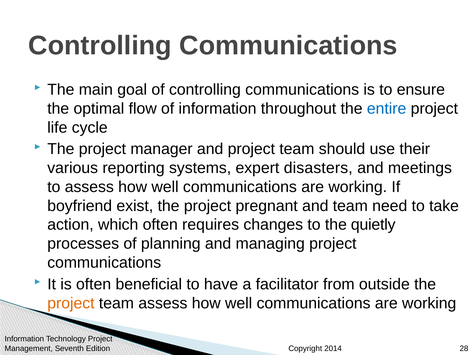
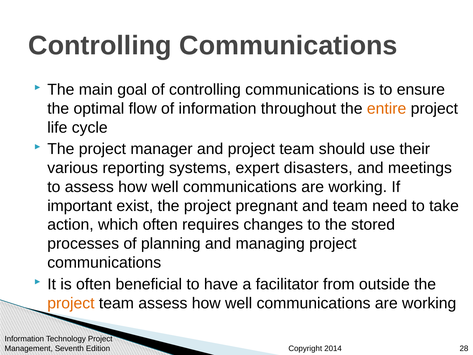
entire colour: blue -> orange
boyfriend: boyfriend -> important
quietly: quietly -> stored
